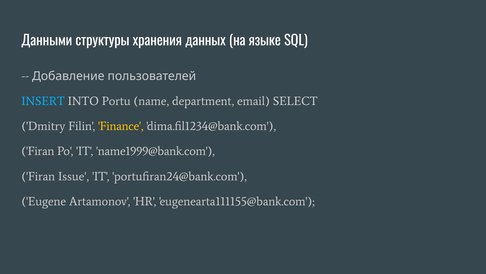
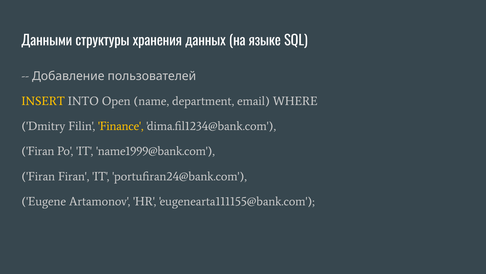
INSERT colour: light blue -> yellow
Portu: Portu -> Open
SELECT: SELECT -> WHERE
Firan Issue: Issue -> Firan
